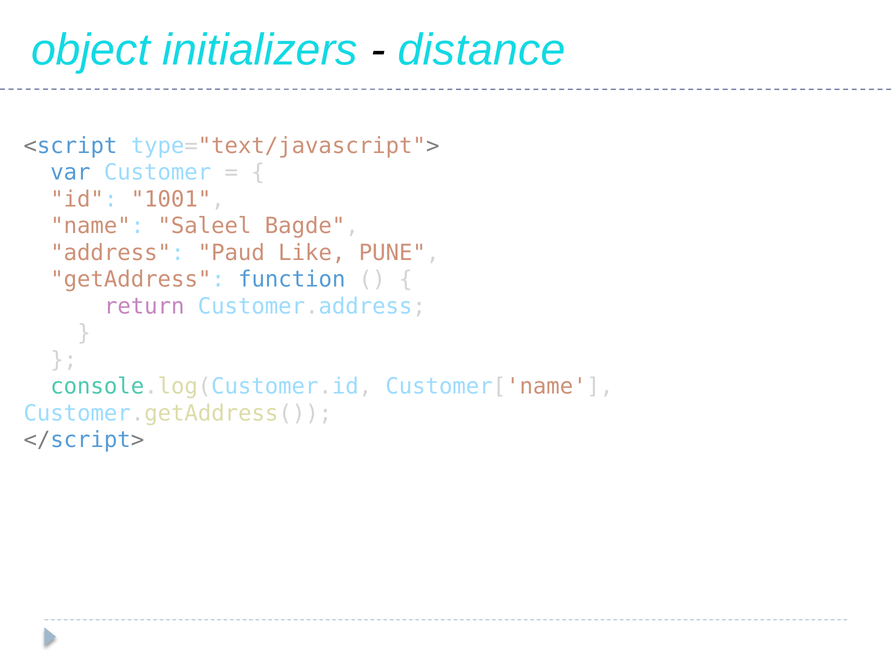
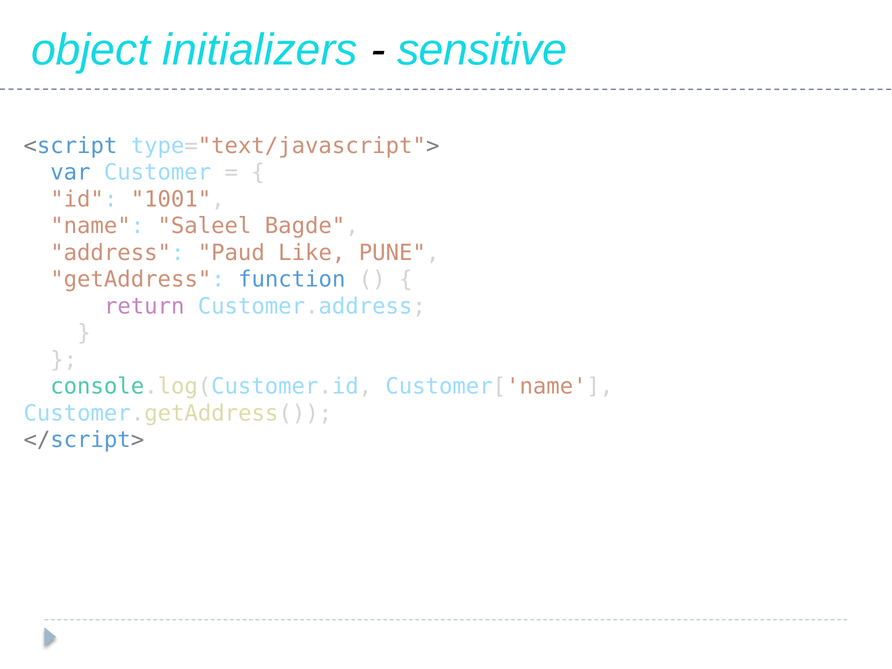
distance: distance -> sensitive
